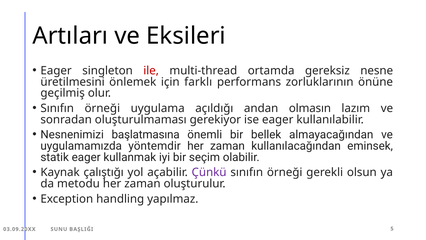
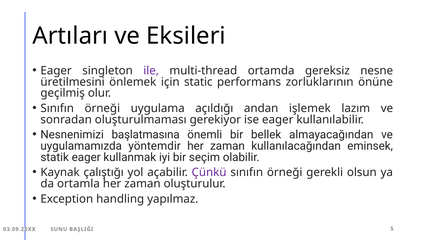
ile colour: red -> purple
farklı: farklı -> static
olmasın: olmasın -> işlemek
metodu: metodu -> ortamla
